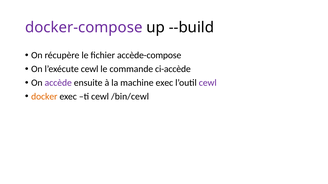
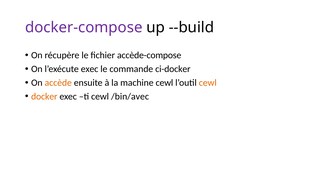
l’exécute cewl: cewl -> exec
ci-accède: ci-accède -> ci-docker
accède colour: purple -> orange
machine exec: exec -> cewl
cewl at (208, 83) colour: purple -> orange
/bin/cewl: /bin/cewl -> /bin/avec
